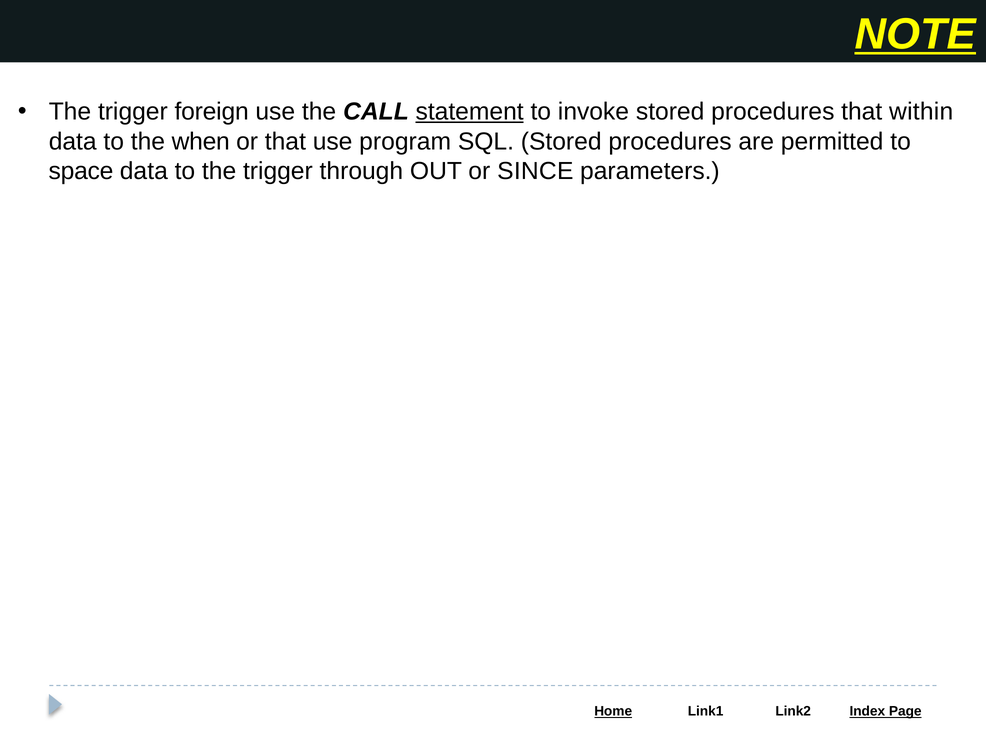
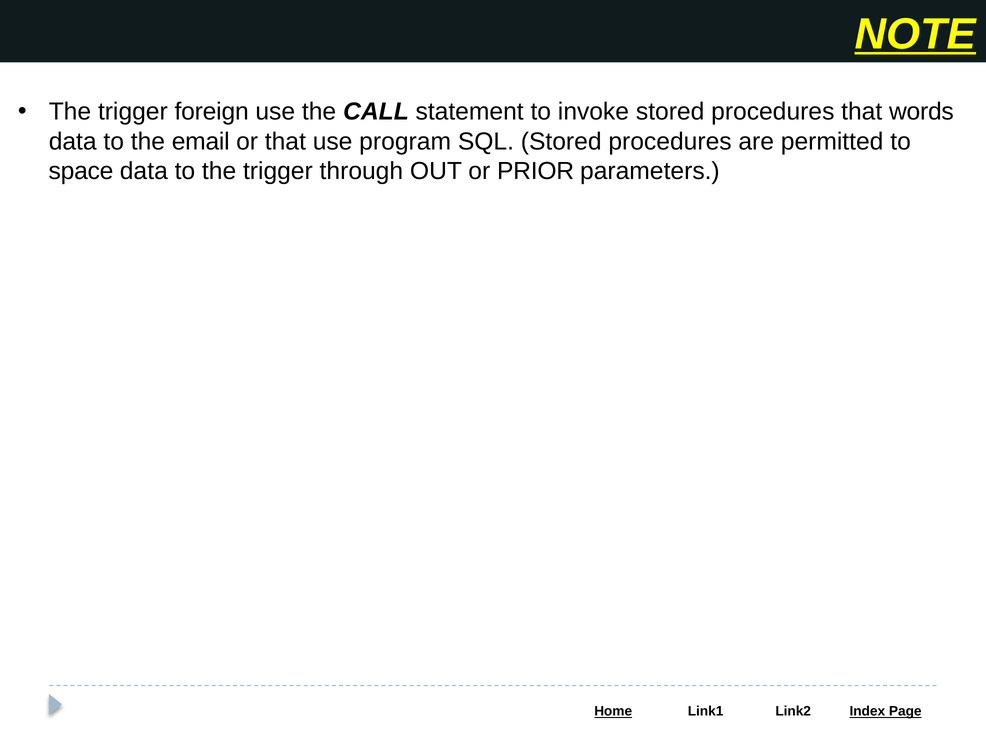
statement underline: present -> none
within: within -> words
when: when -> email
SINCE: SINCE -> PRIOR
